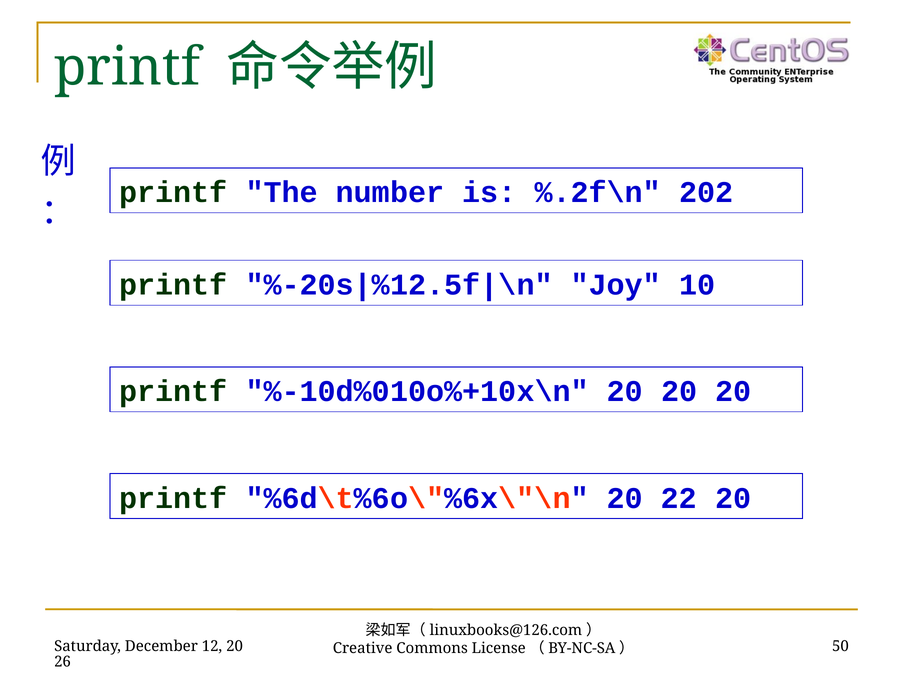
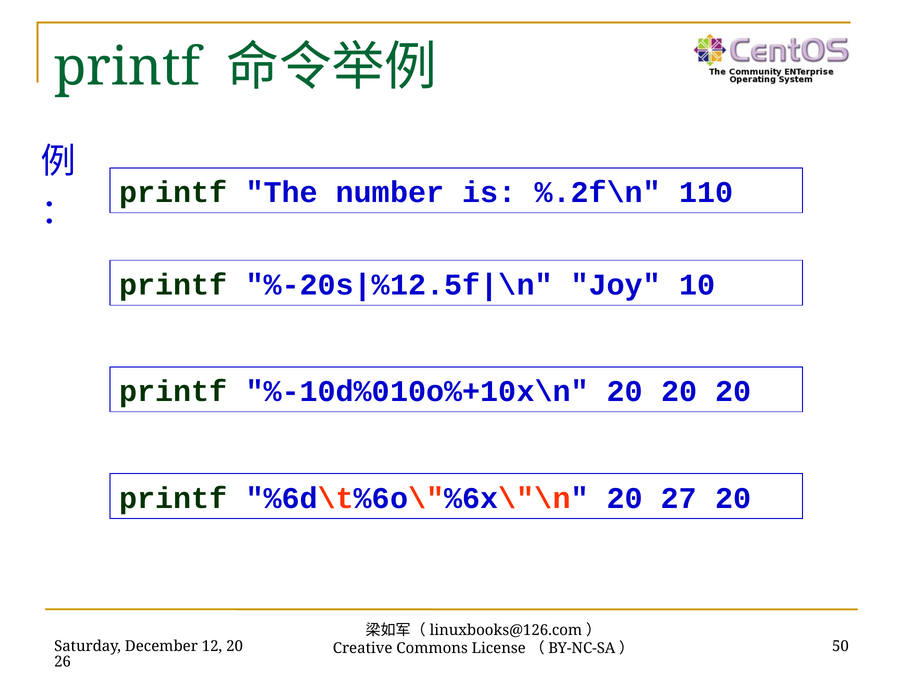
202: 202 -> 110
22: 22 -> 27
